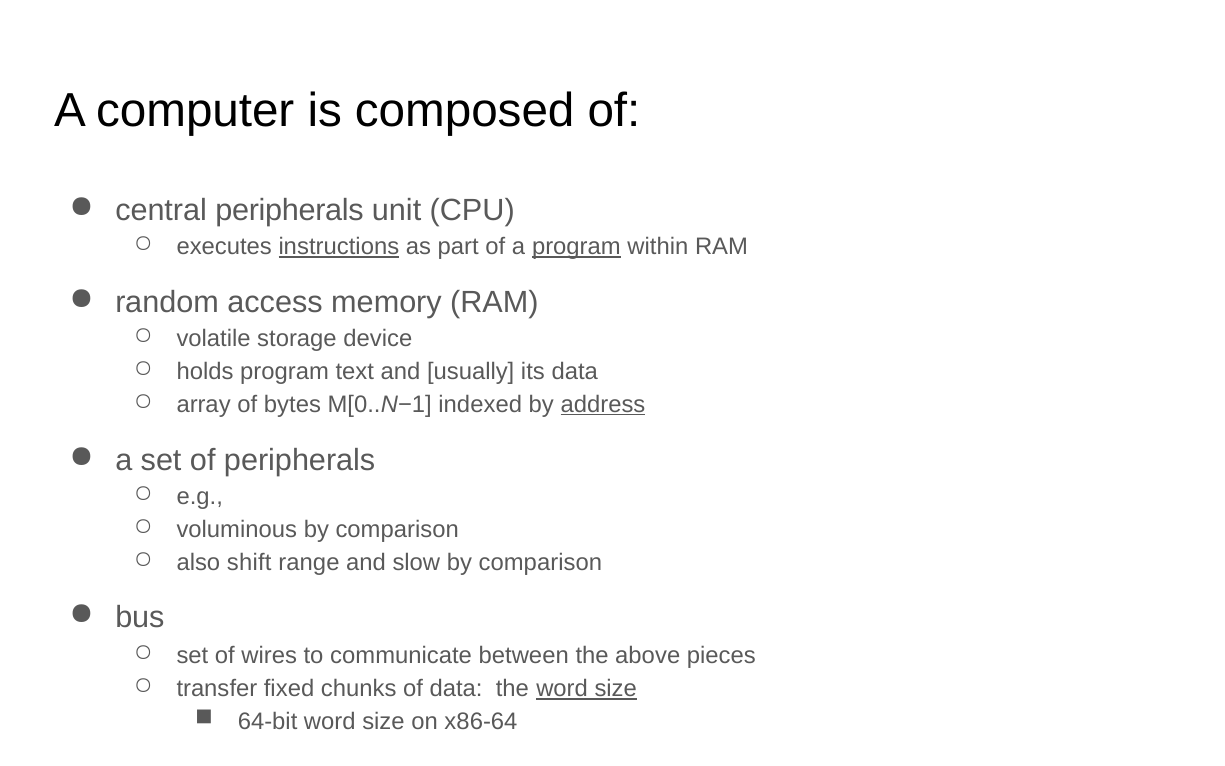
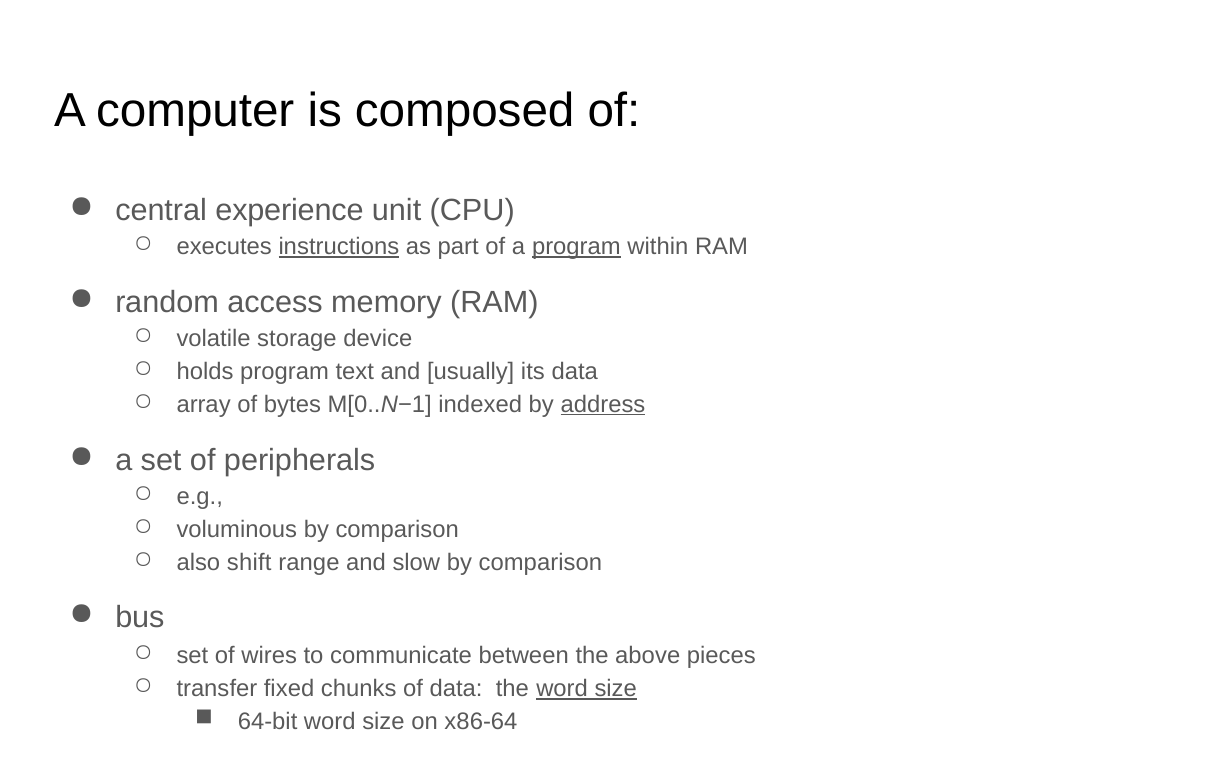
central peripherals: peripherals -> experience
